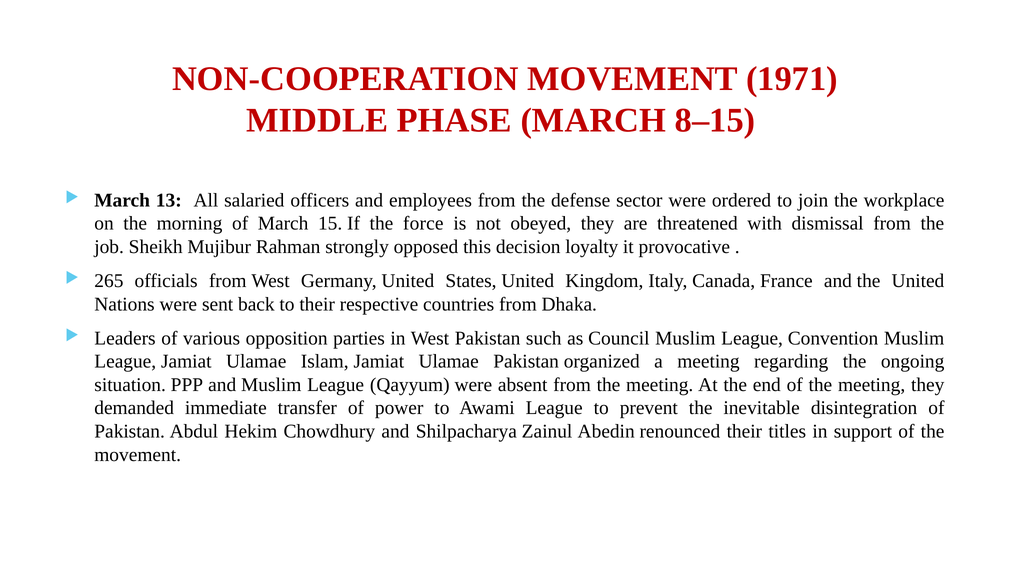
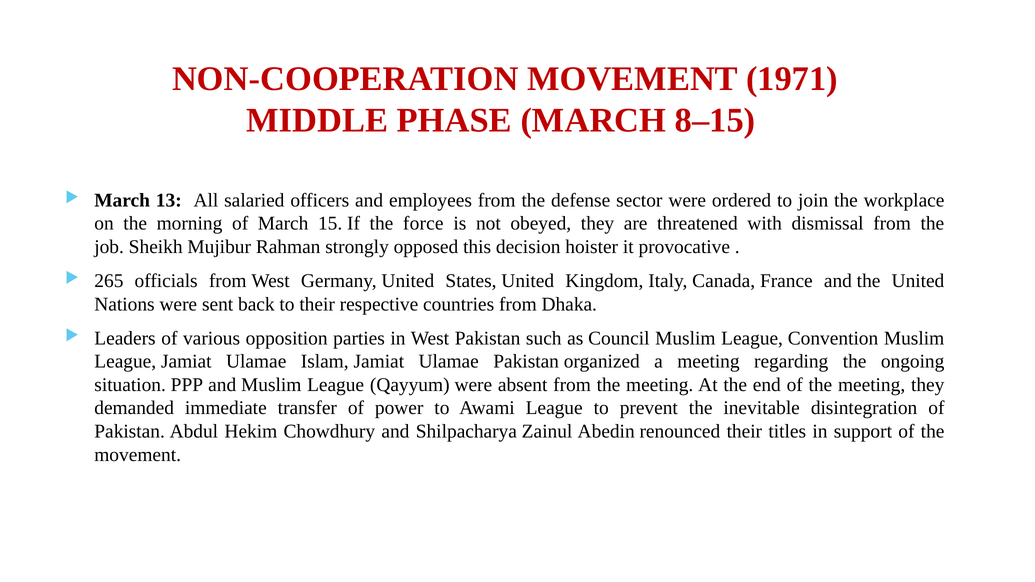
loyalty: loyalty -> hoister
